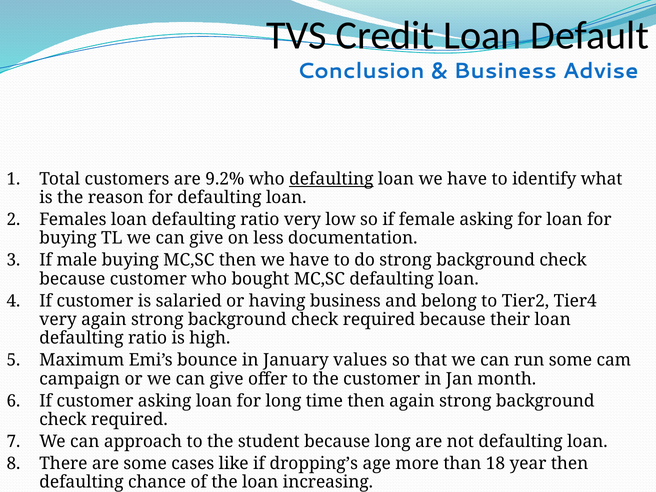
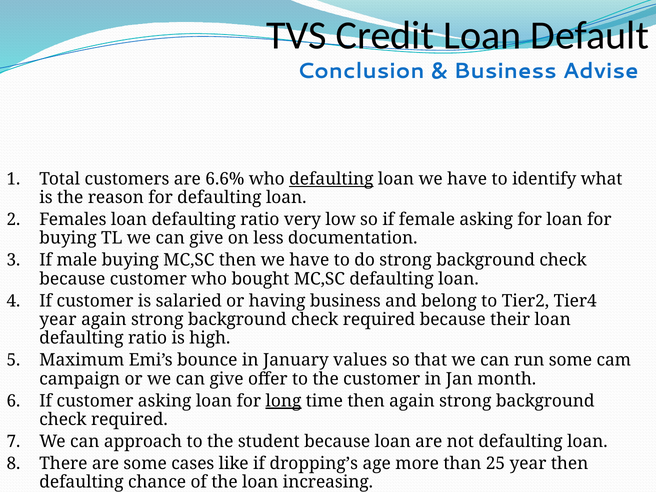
9.2%: 9.2% -> 6.6%
very at (58, 320): very -> year
long at (283, 401) underline: none -> present
because long: long -> loan
18: 18 -> 25
